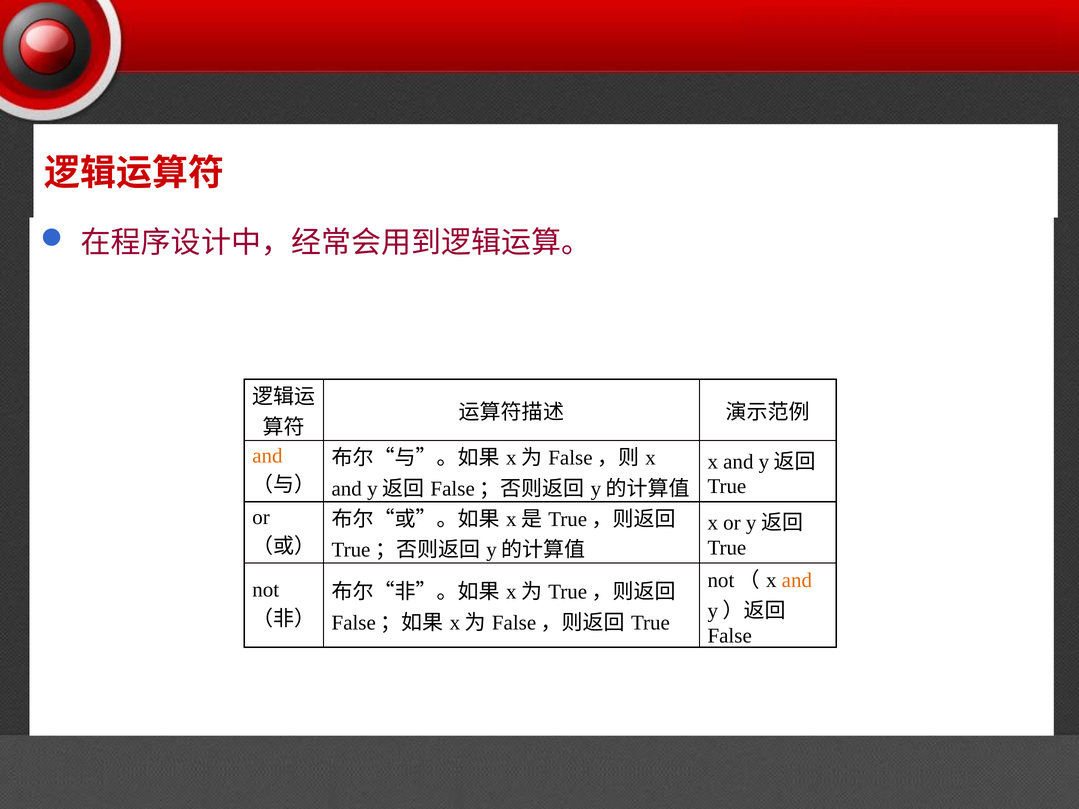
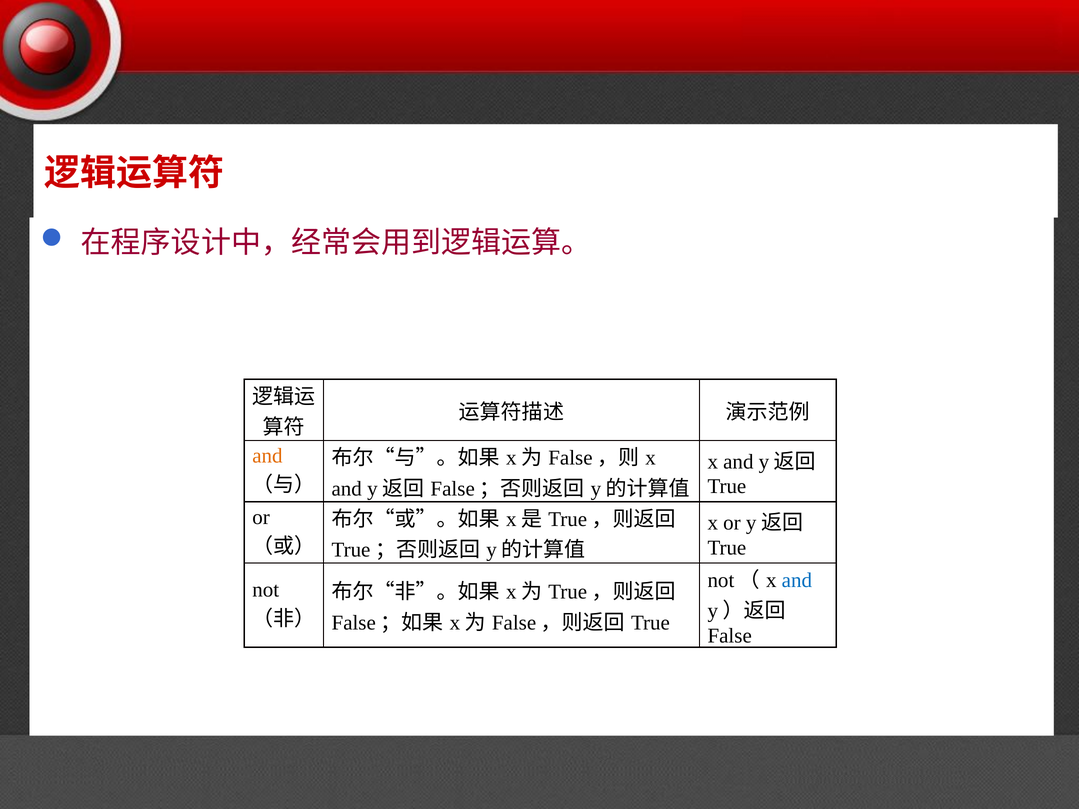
and at (797, 581) colour: orange -> blue
